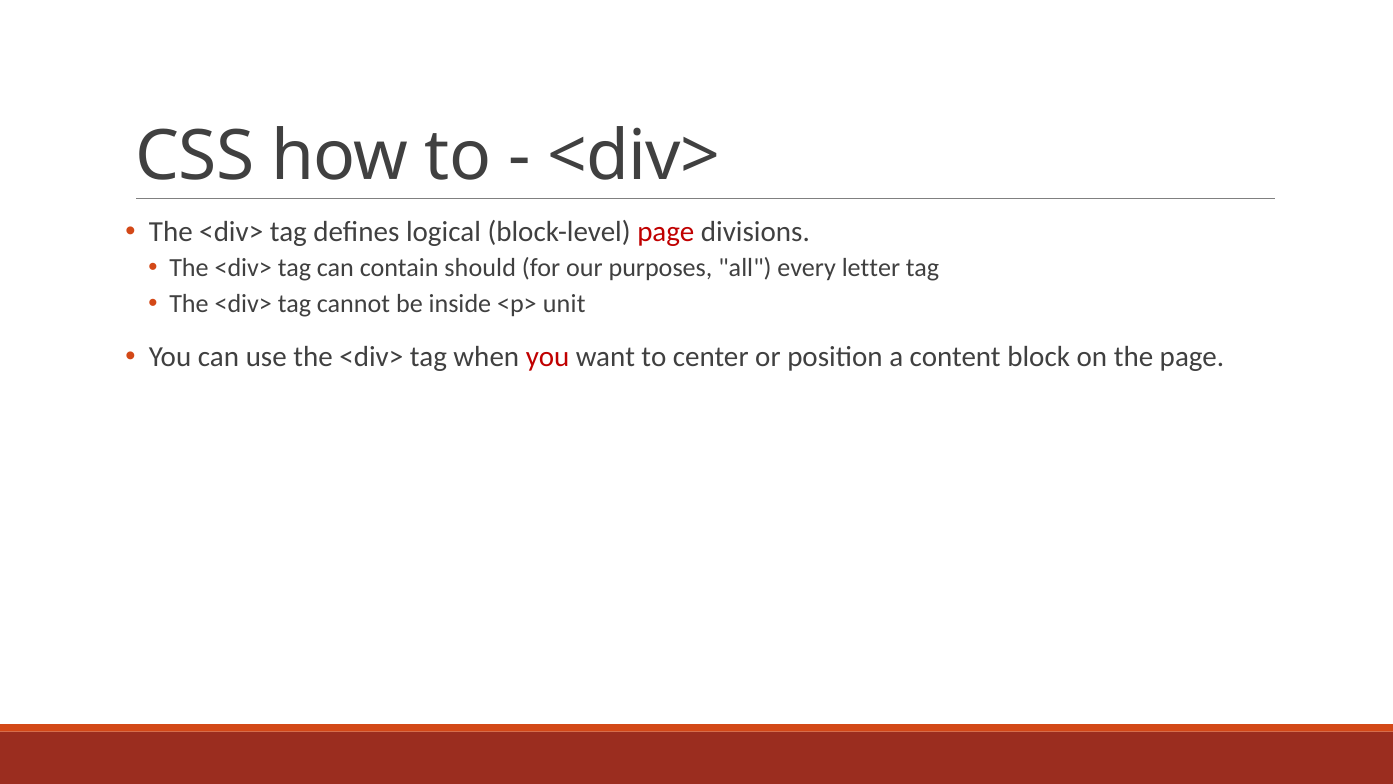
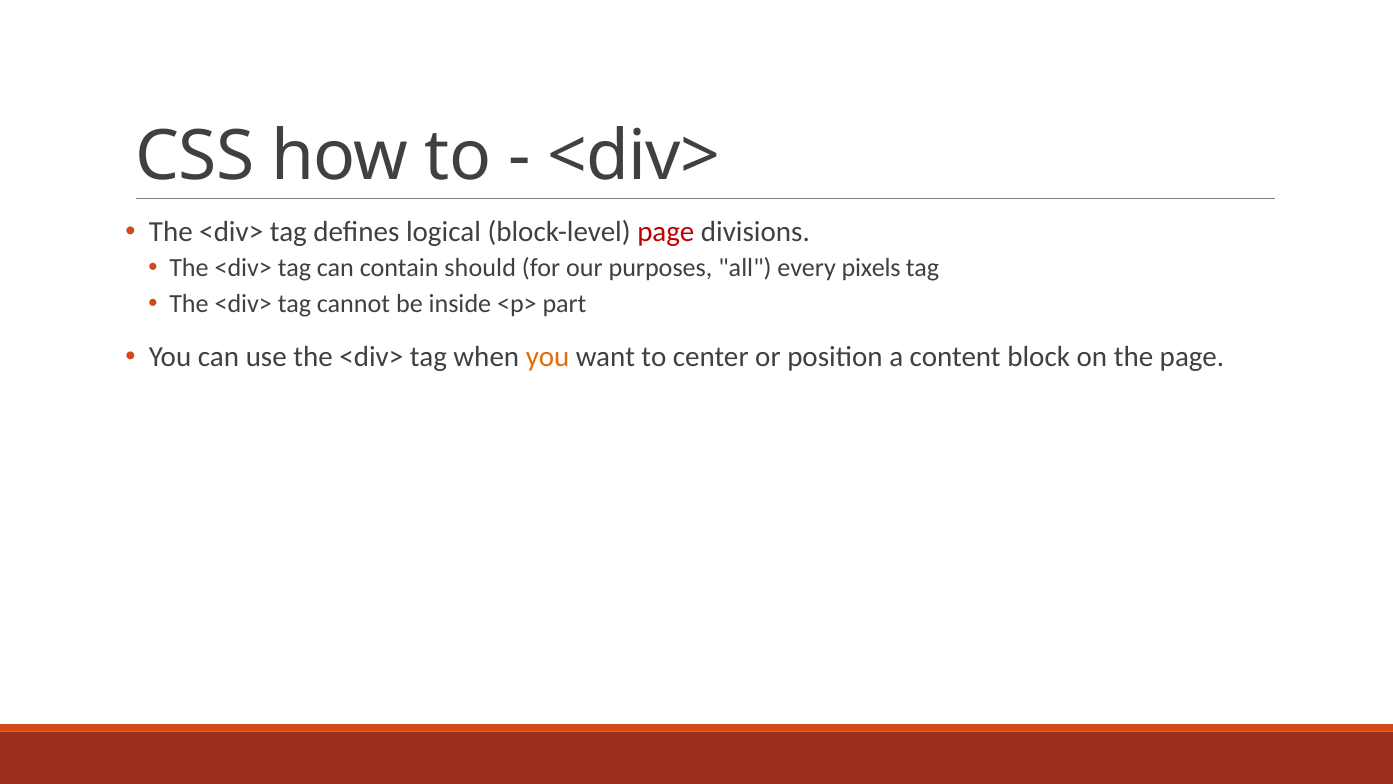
letter: letter -> pixels
unit: unit -> part
you at (548, 357) colour: red -> orange
